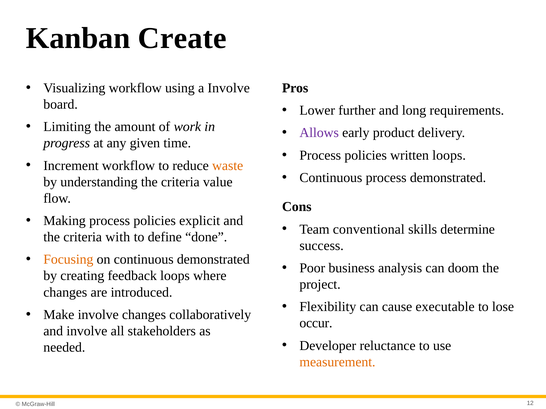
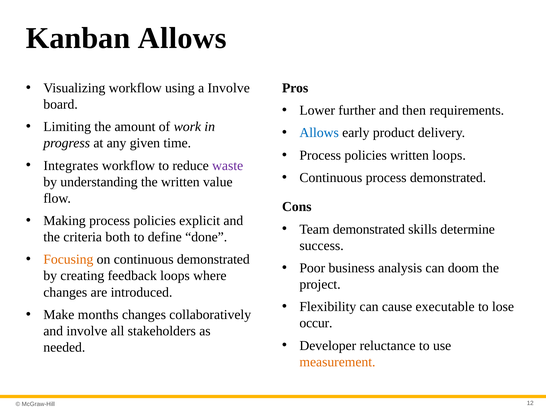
Kanban Create: Create -> Allows
long: long -> then
Allows at (319, 133) colour: purple -> blue
Increment: Increment -> Integrates
waste colour: orange -> purple
understanding the criteria: criteria -> written
Team conventional: conventional -> demonstrated
with: with -> both
Make involve: involve -> months
